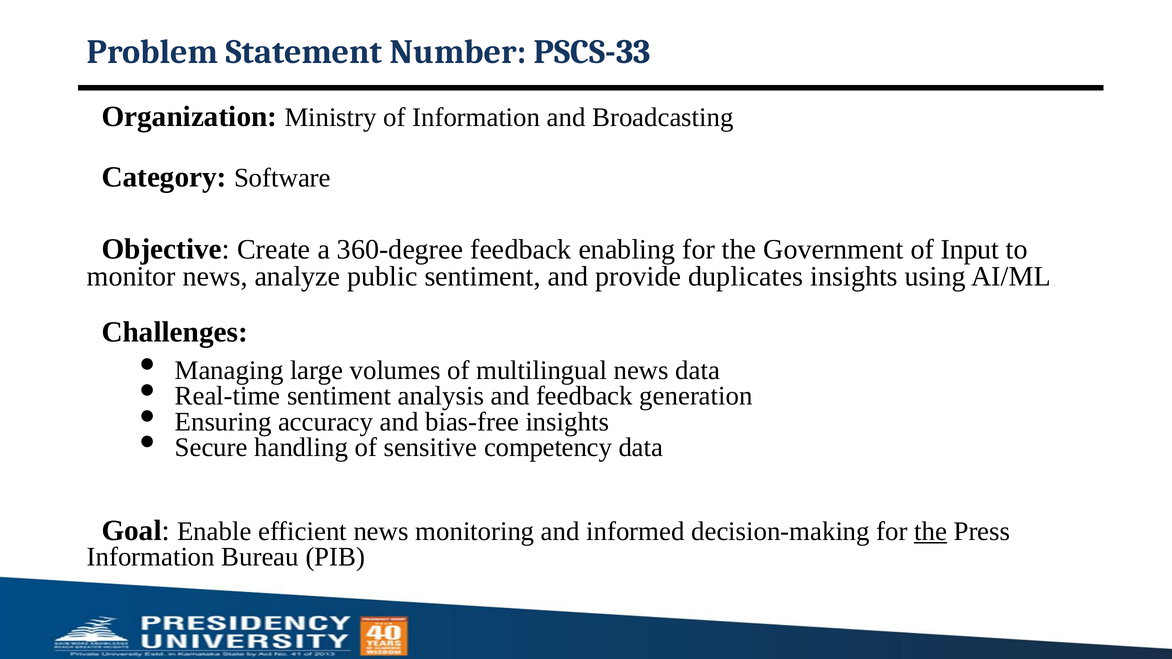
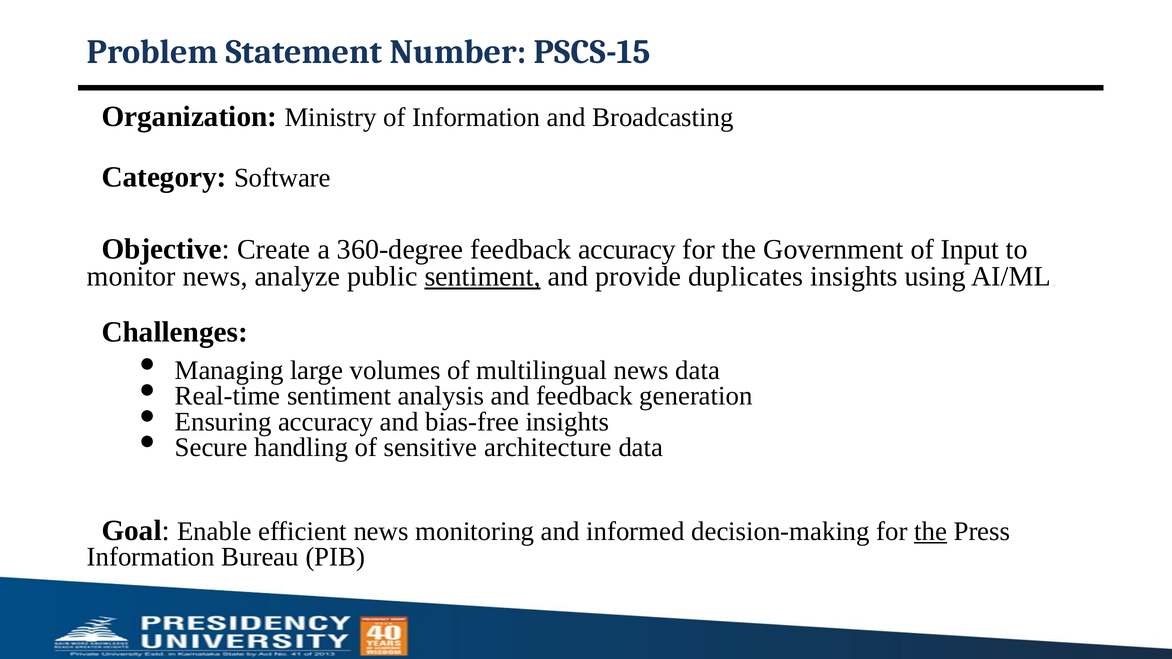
PSCS-33: PSCS-33 -> PSCS-15
feedback enabling: enabling -> accuracy
sentiment at (483, 277) underline: none -> present
competency: competency -> architecture
